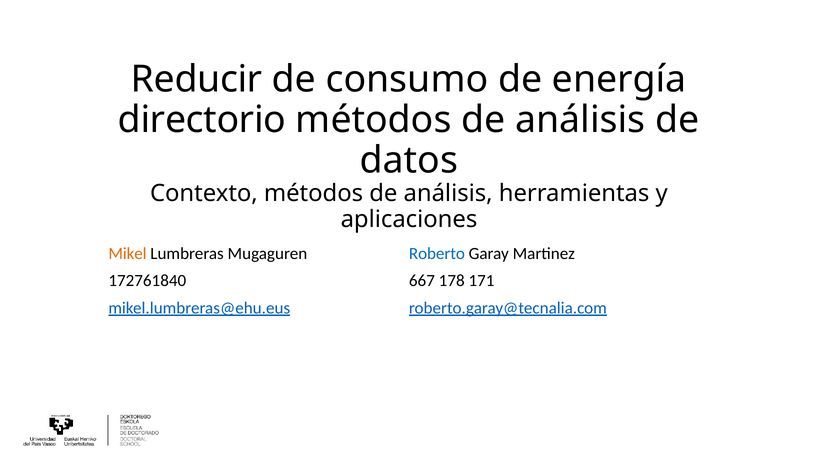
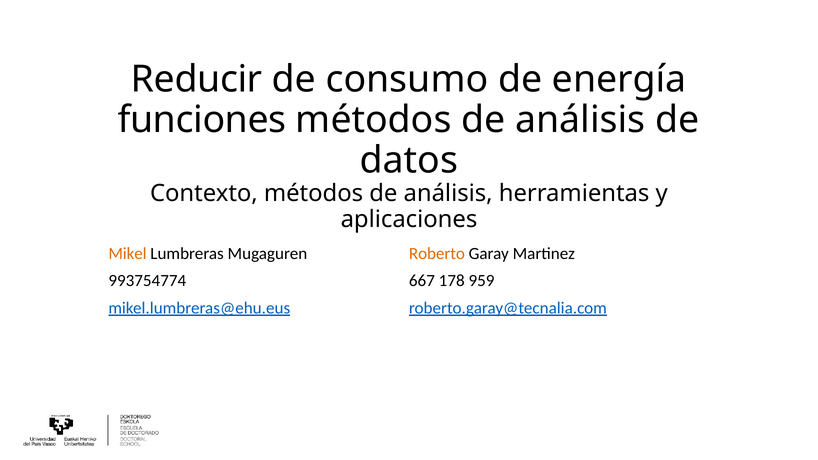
directorio: directorio -> funciones
Roberto colour: blue -> orange
172761840: 172761840 -> 993754774
171: 171 -> 959
